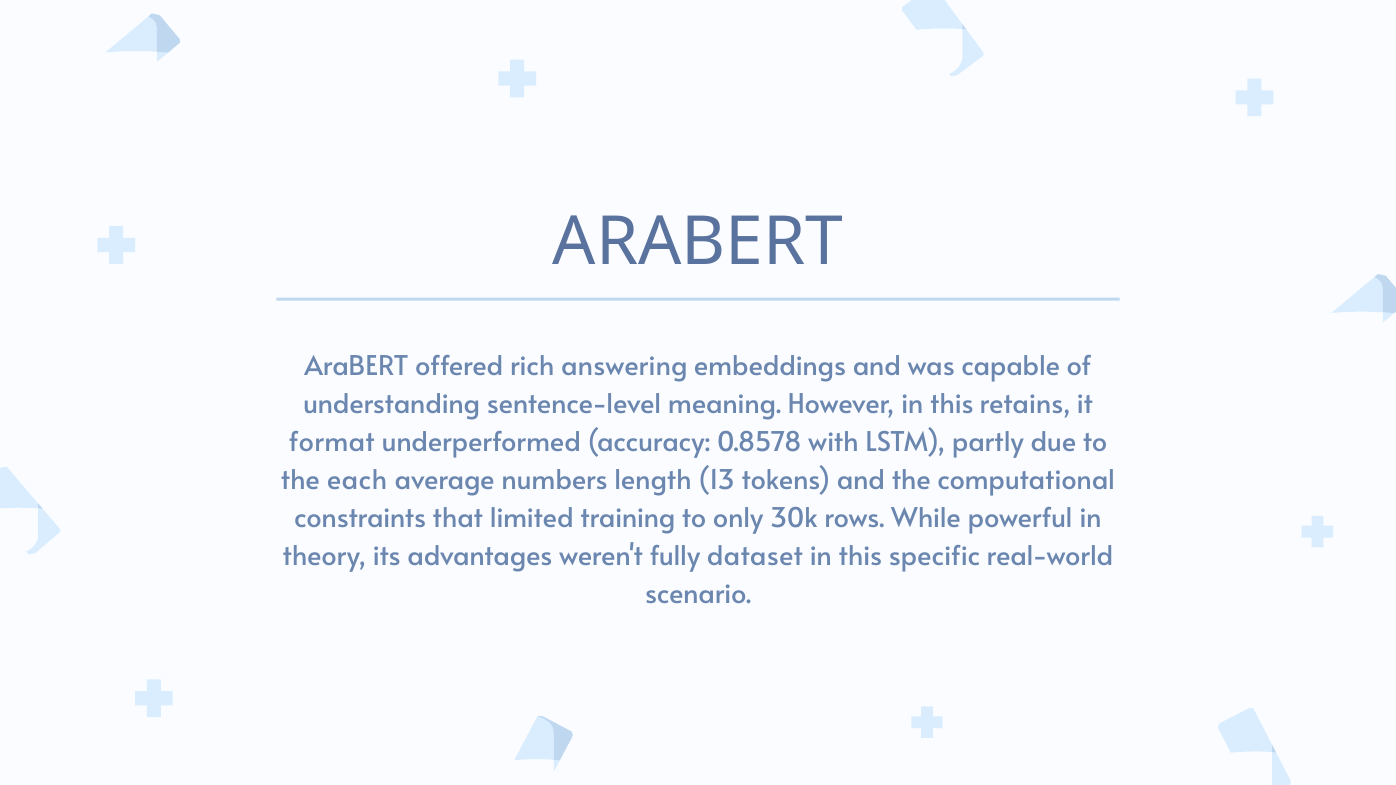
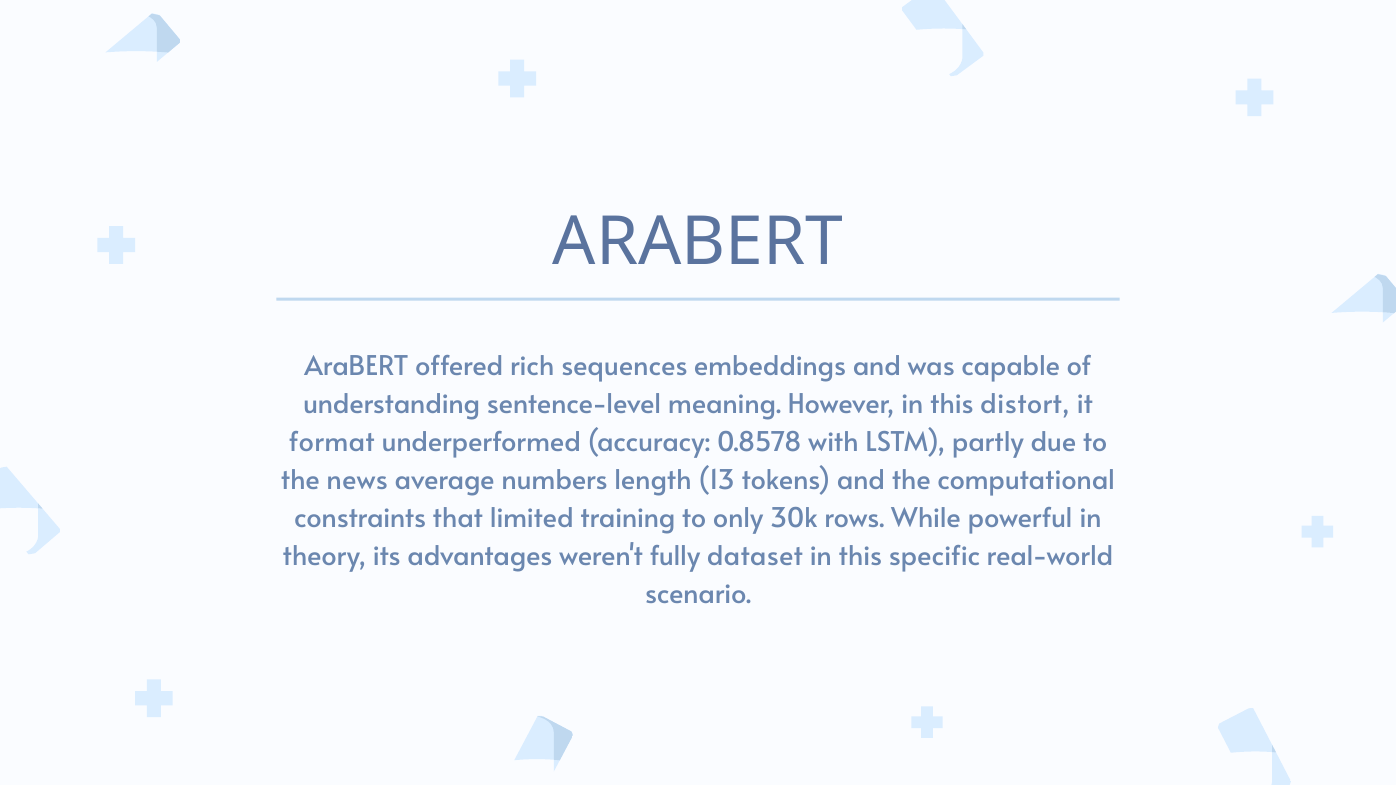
answering: answering -> sequences
retains: retains -> distort
each: each -> news
